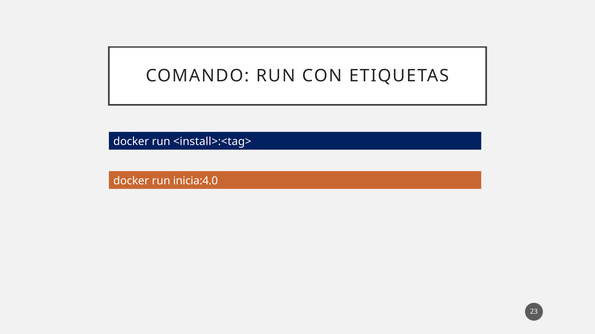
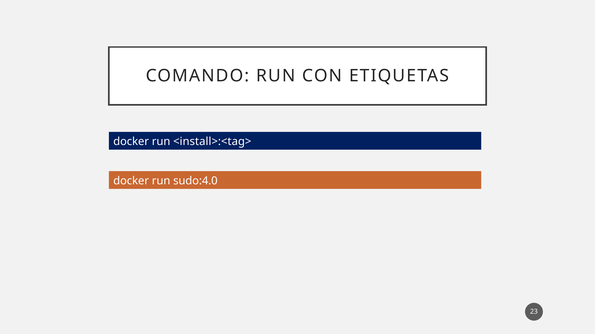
inicia:4.0: inicia:4.0 -> sudo:4.0
